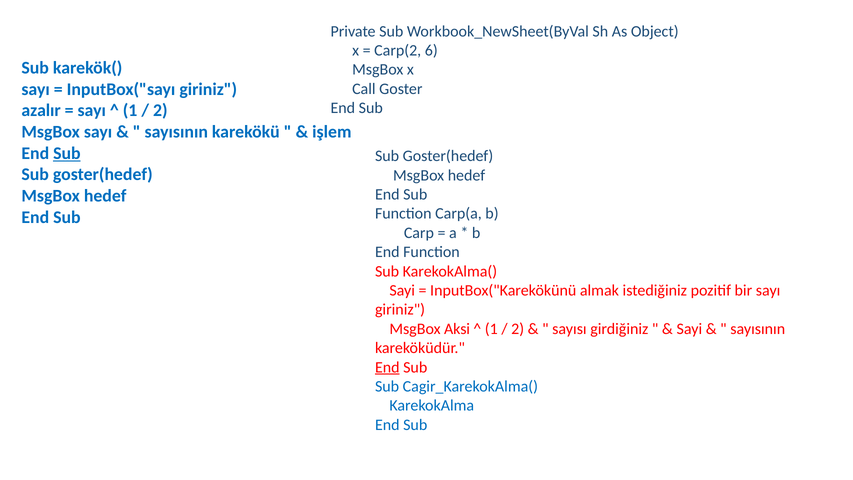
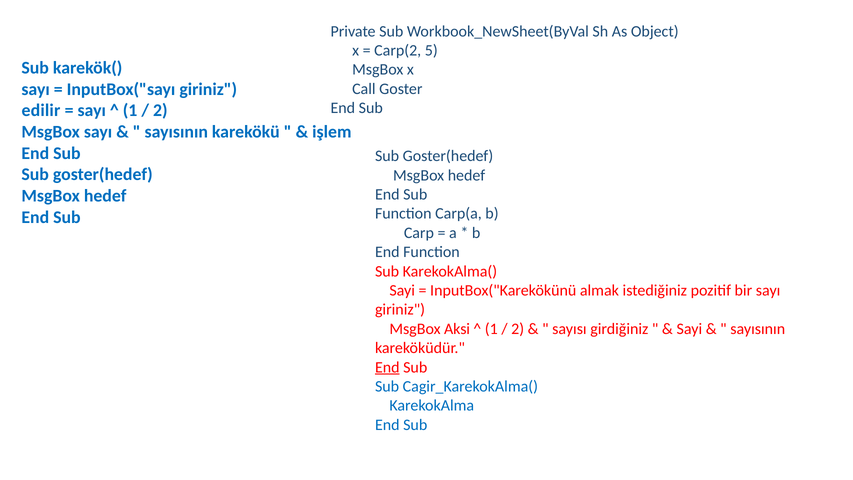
6: 6 -> 5
azalır: azalır -> edilir
Sub at (67, 153) underline: present -> none
